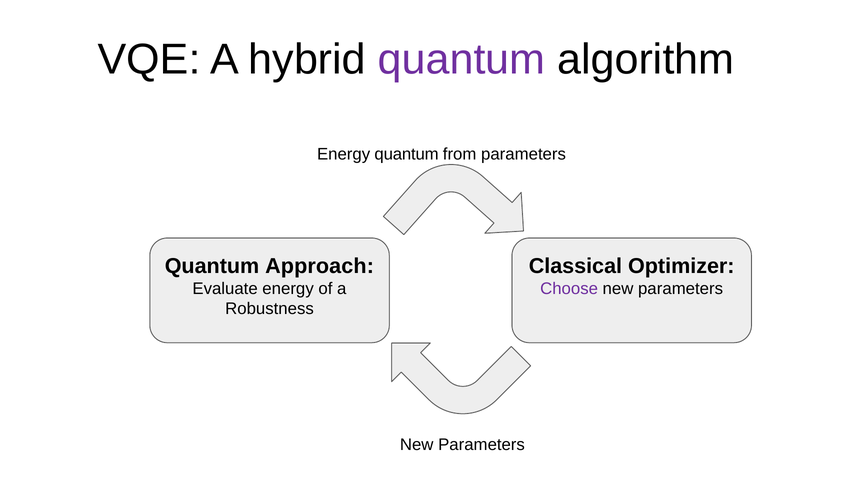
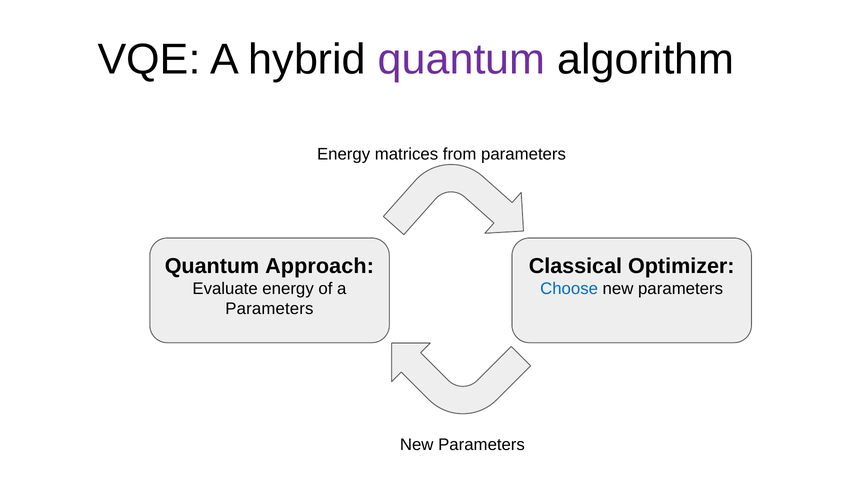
Energy quantum: quantum -> matrices
Choose colour: purple -> blue
Robustness at (270, 309): Robustness -> Parameters
